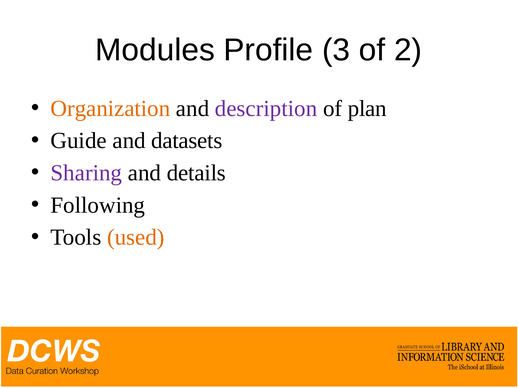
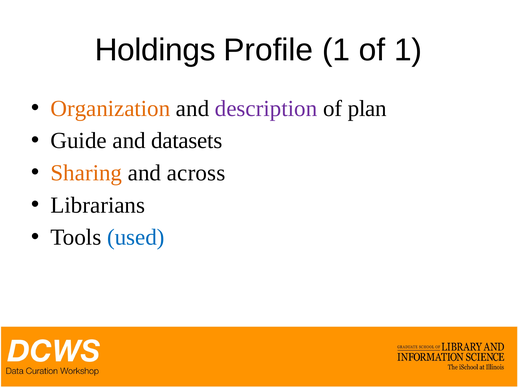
Modules: Modules -> Holdings
Profile 3: 3 -> 1
of 2: 2 -> 1
Sharing colour: purple -> orange
details: details -> across
Following: Following -> Librarians
used colour: orange -> blue
